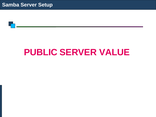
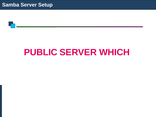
VALUE: VALUE -> WHICH
